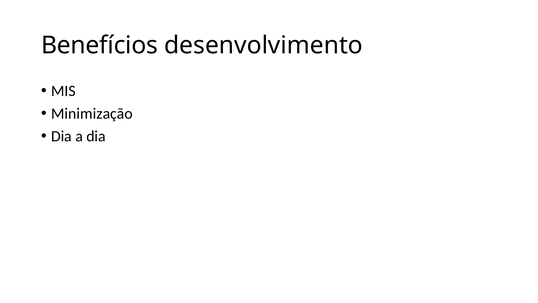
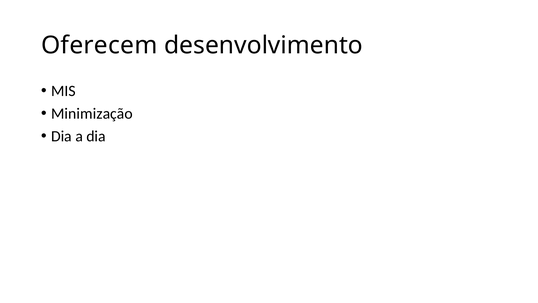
Benefícios: Benefícios -> Oferecem
